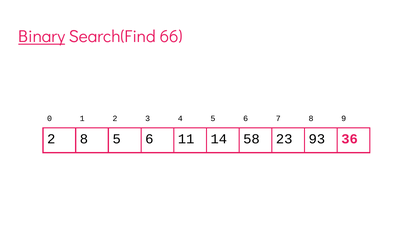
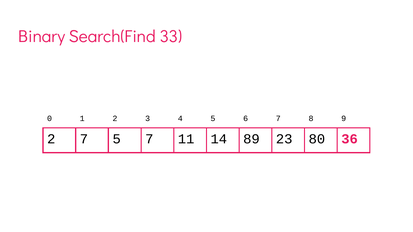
Binary underline: present -> none
66: 66 -> 33
2 8: 8 -> 7
6 at (149, 139): 6 -> 7
58: 58 -> 89
93: 93 -> 80
